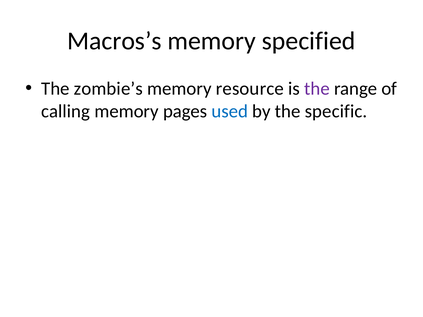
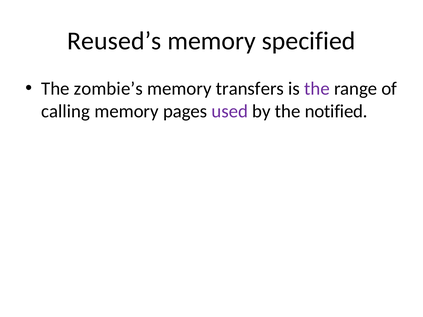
Macros’s: Macros’s -> Reused’s
resource: resource -> transfers
used colour: blue -> purple
specific: specific -> notified
